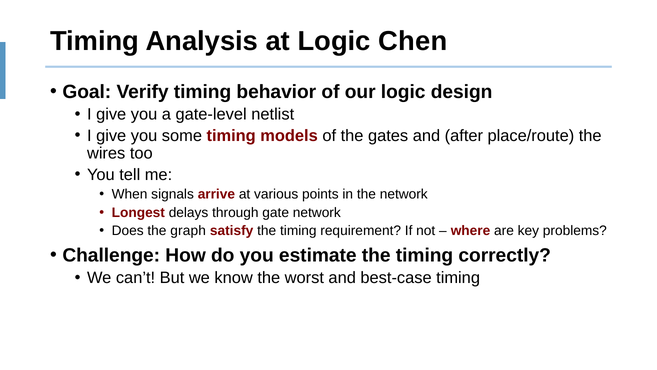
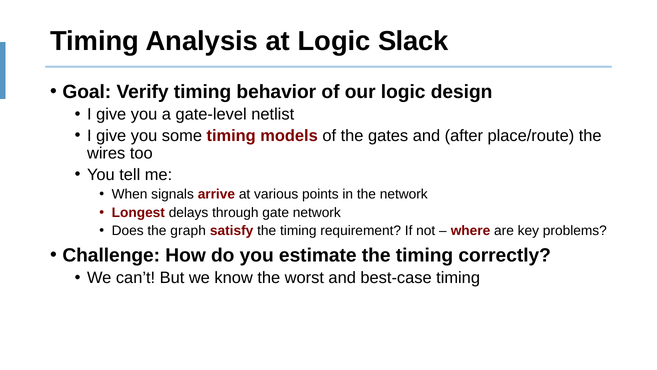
Chen: Chen -> Slack
